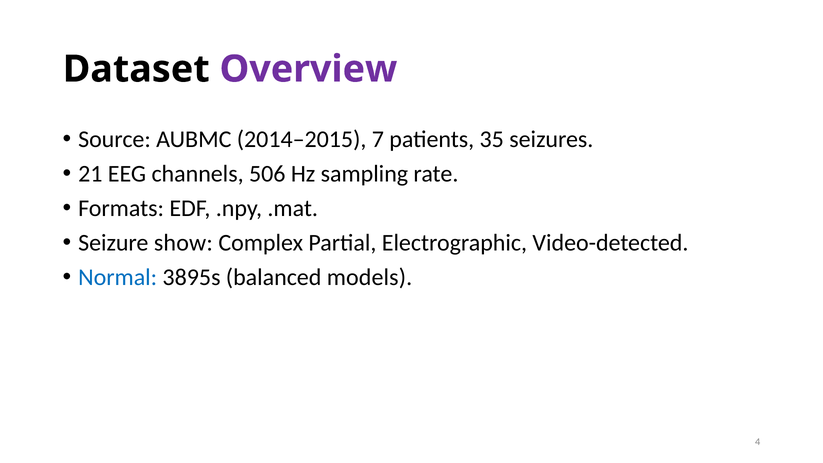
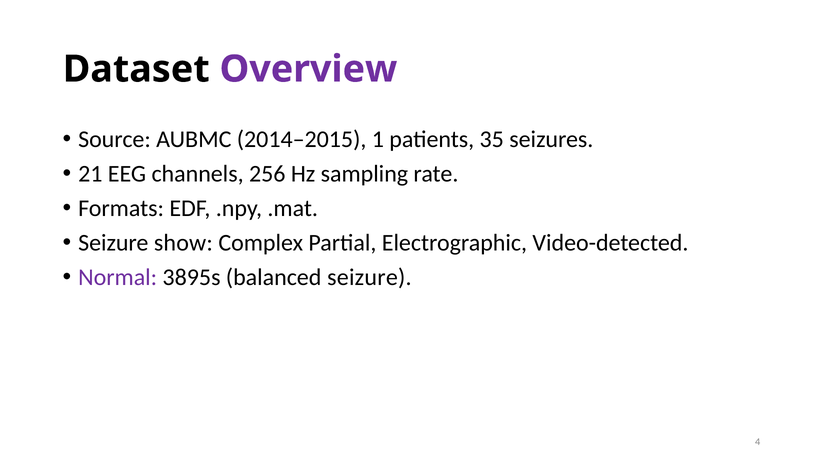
7: 7 -> 1
506: 506 -> 256
Normal colour: blue -> purple
balanced models: models -> seizure
